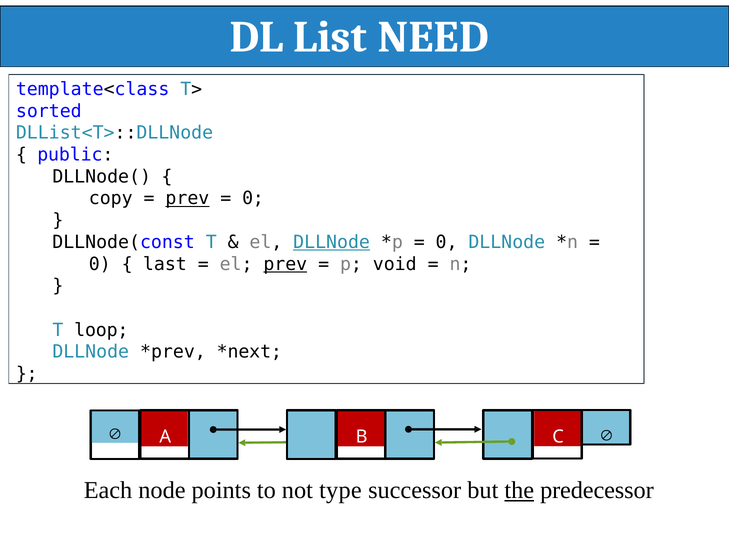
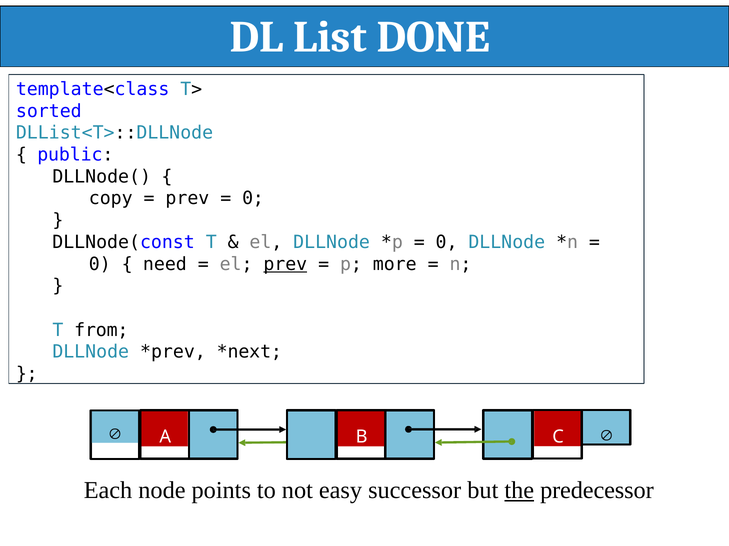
NEED: NEED -> DONE
prev at (187, 199) underline: present -> none
DLLNode at (332, 243) underline: present -> none
last: last -> need
void: void -> more
loop: loop -> from
type: type -> easy
